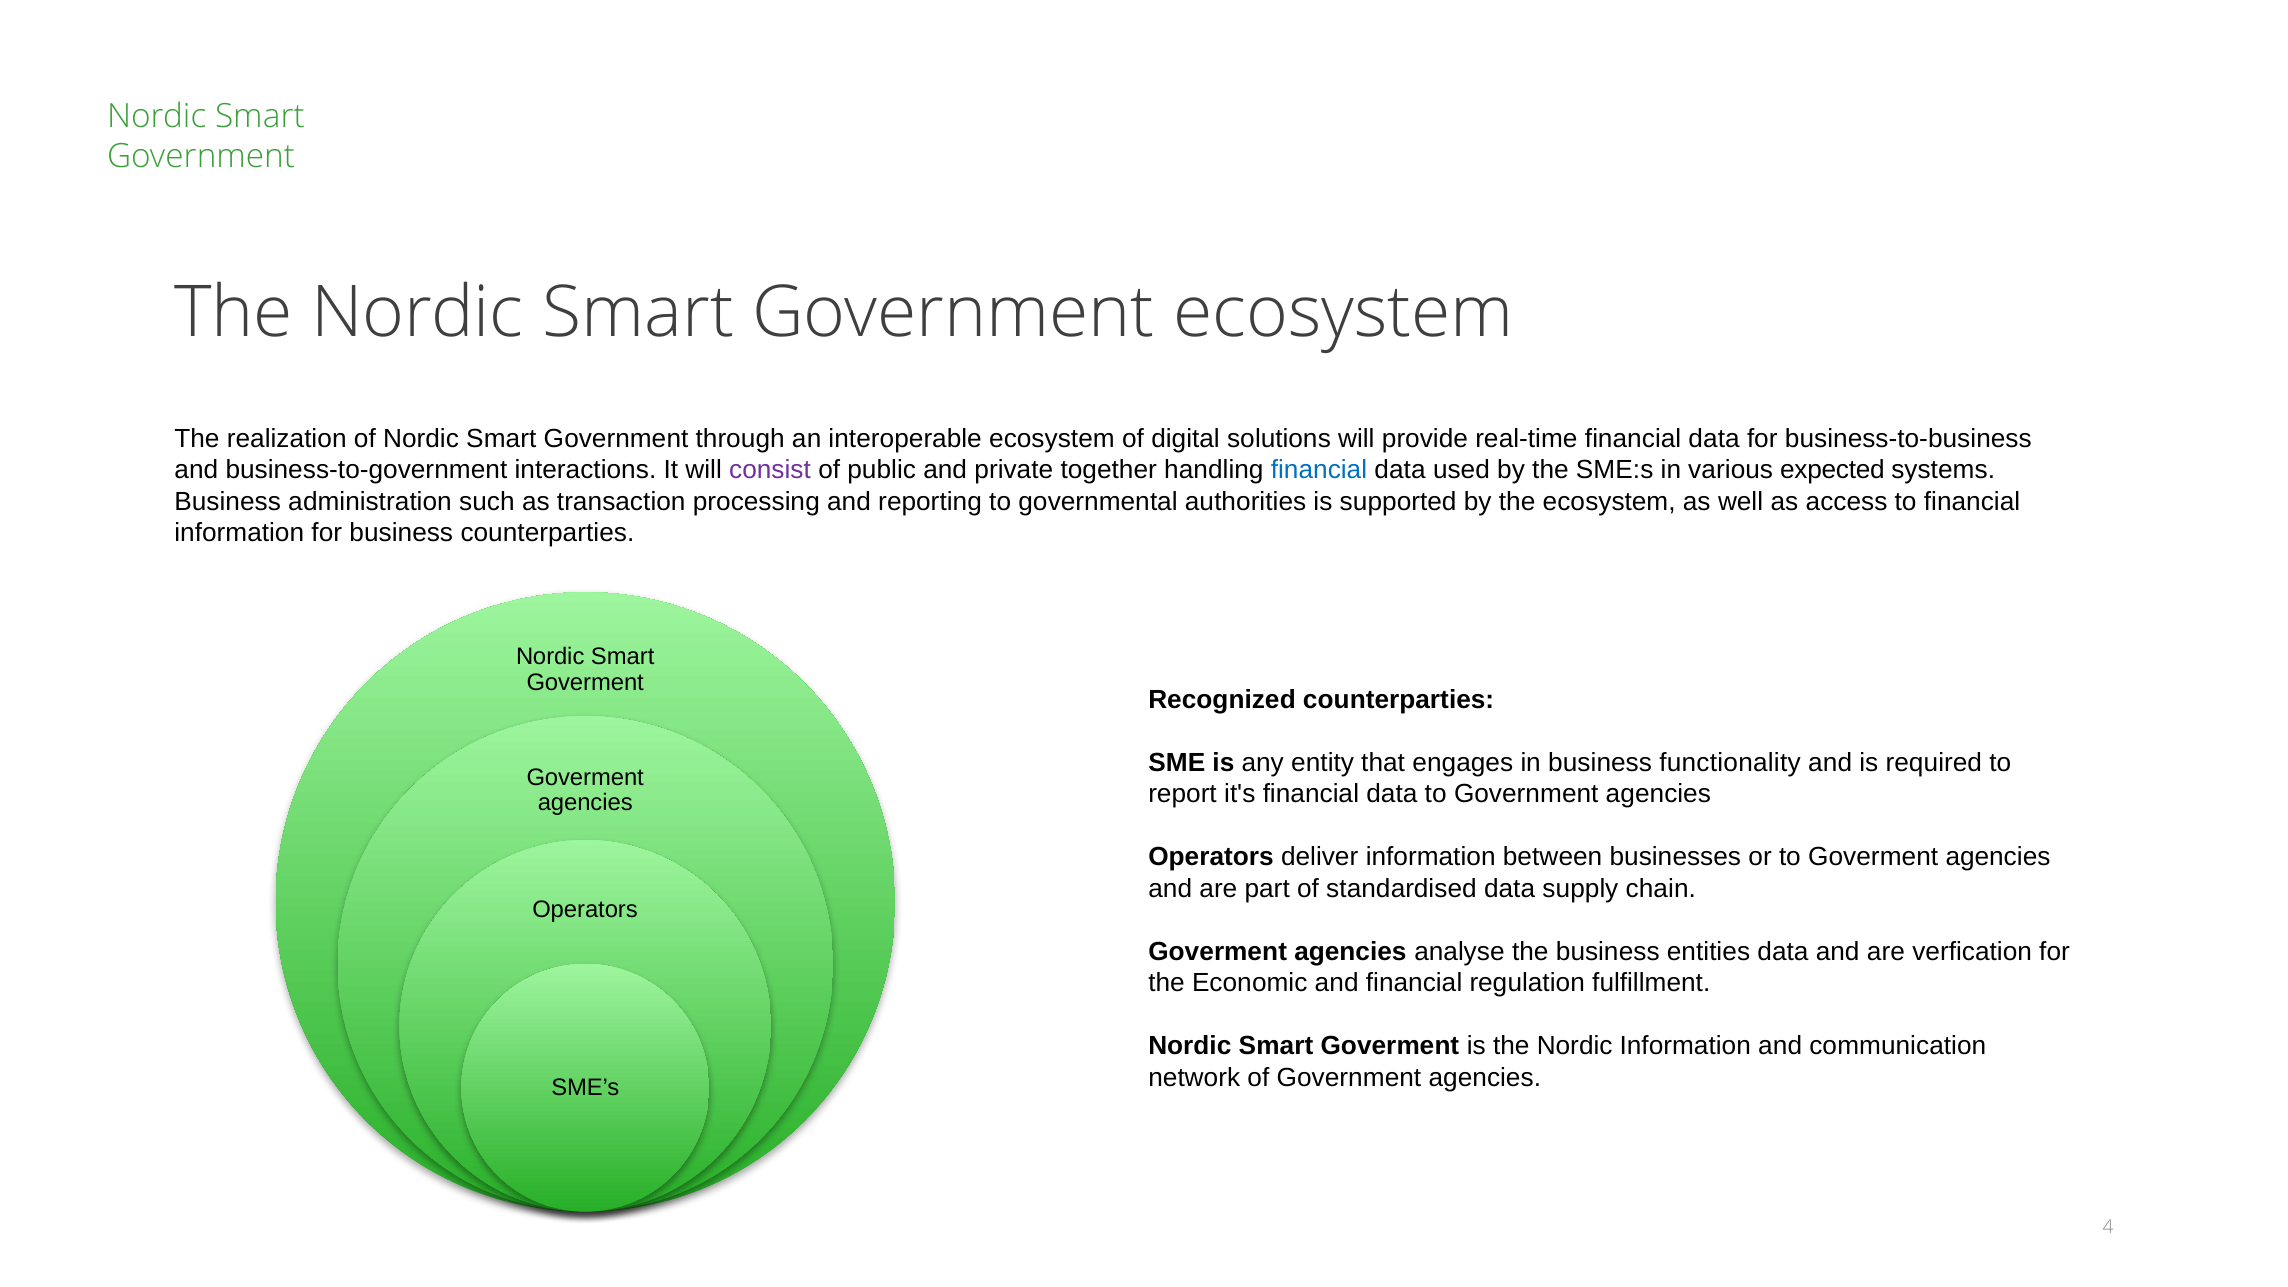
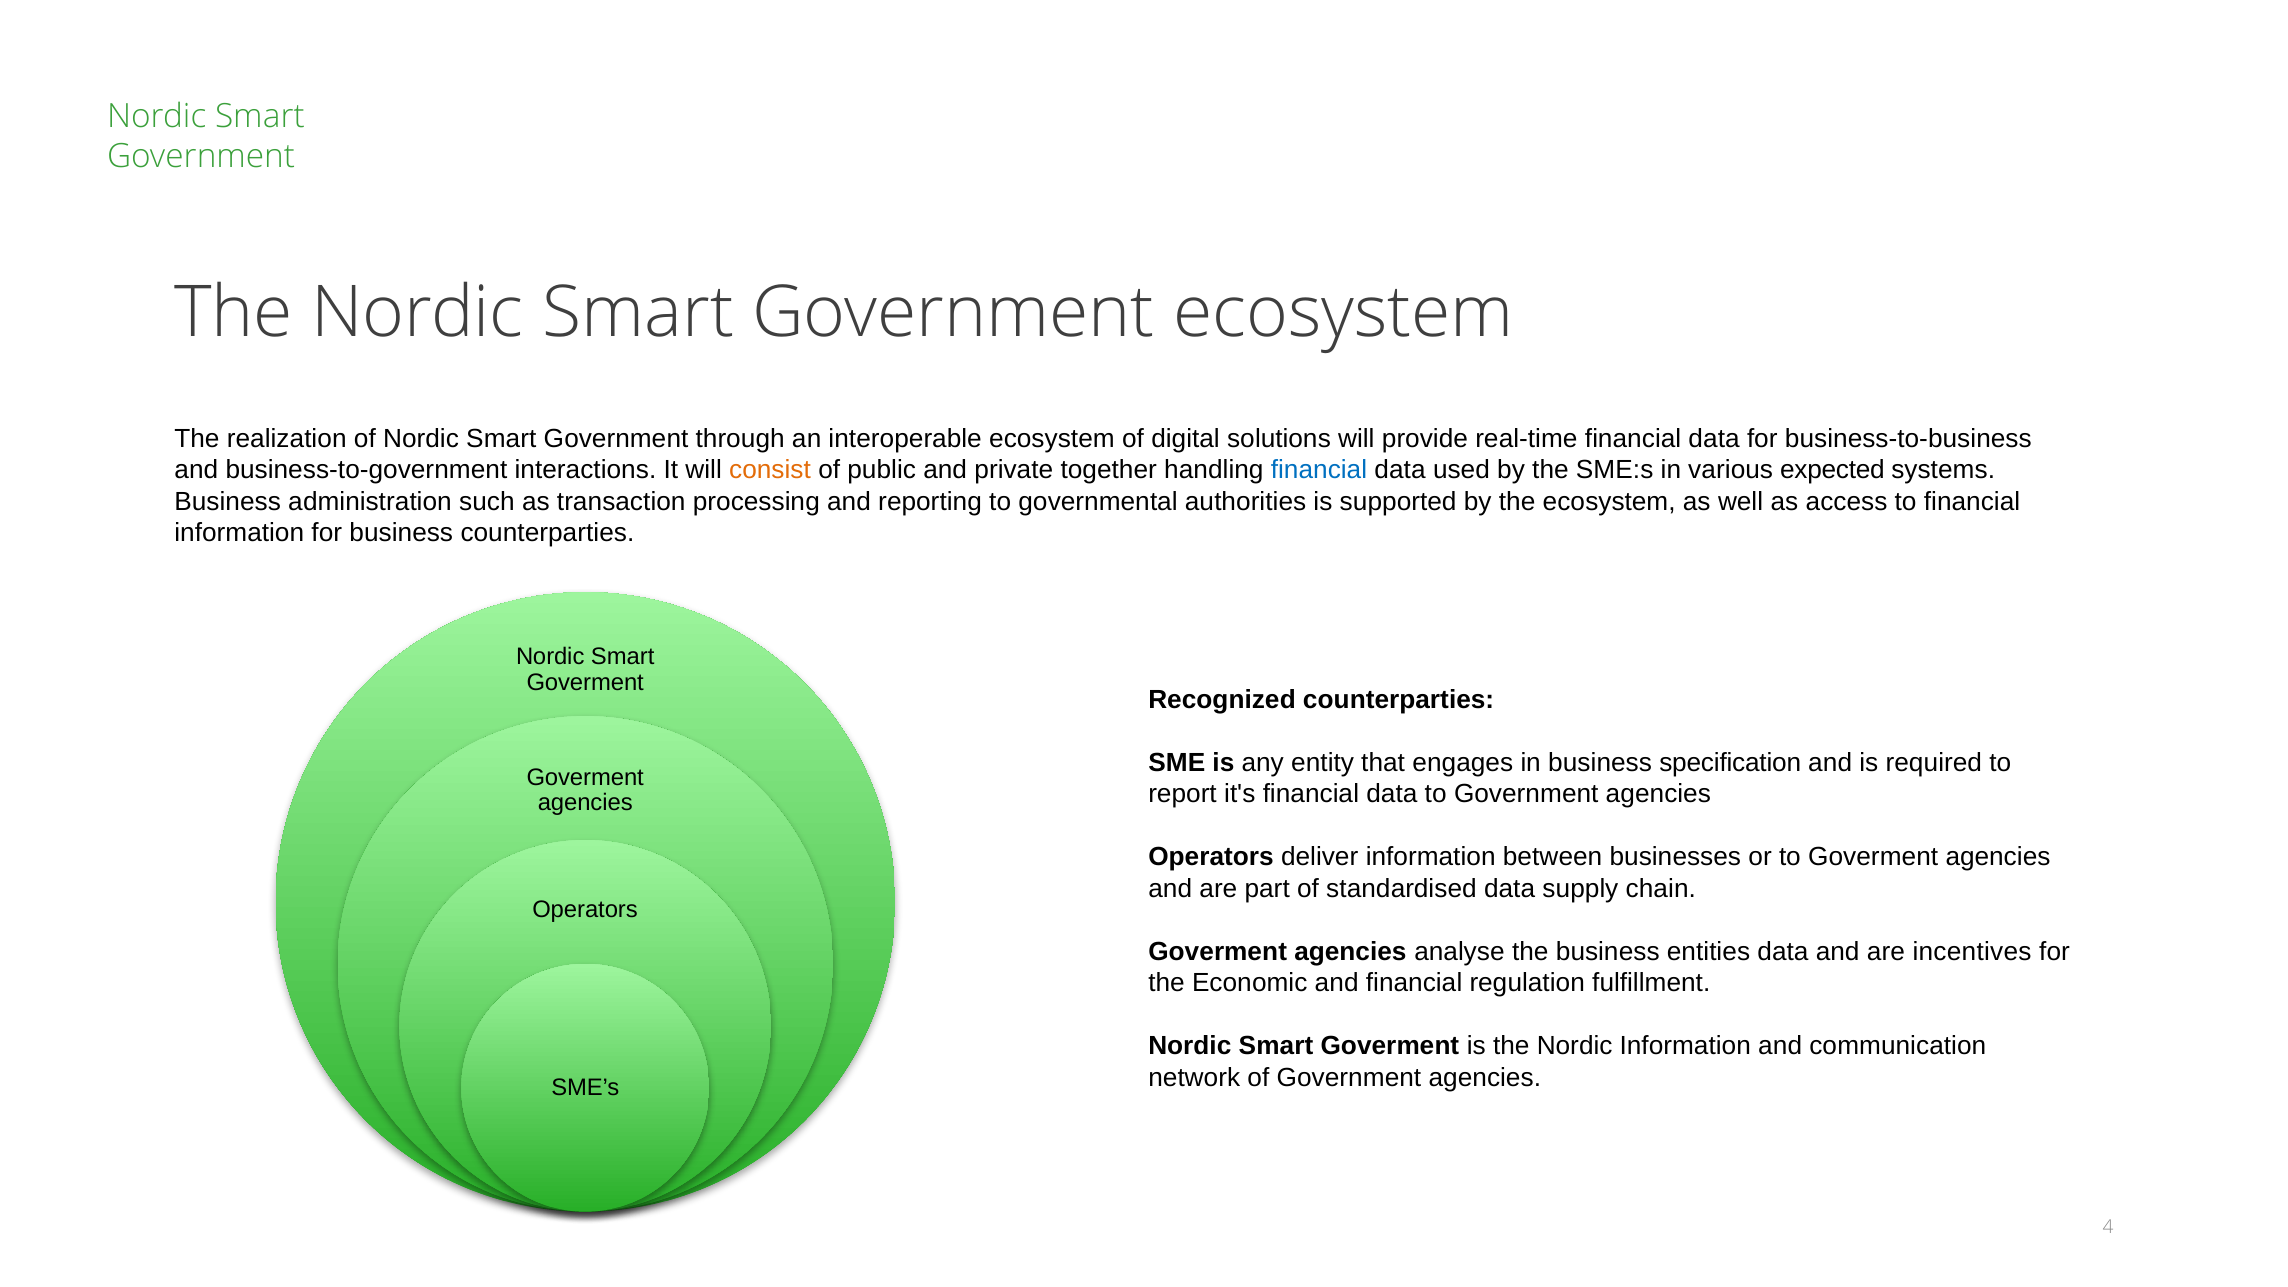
consist colour: purple -> orange
functionality: functionality -> specification
verfication: verfication -> incentives
